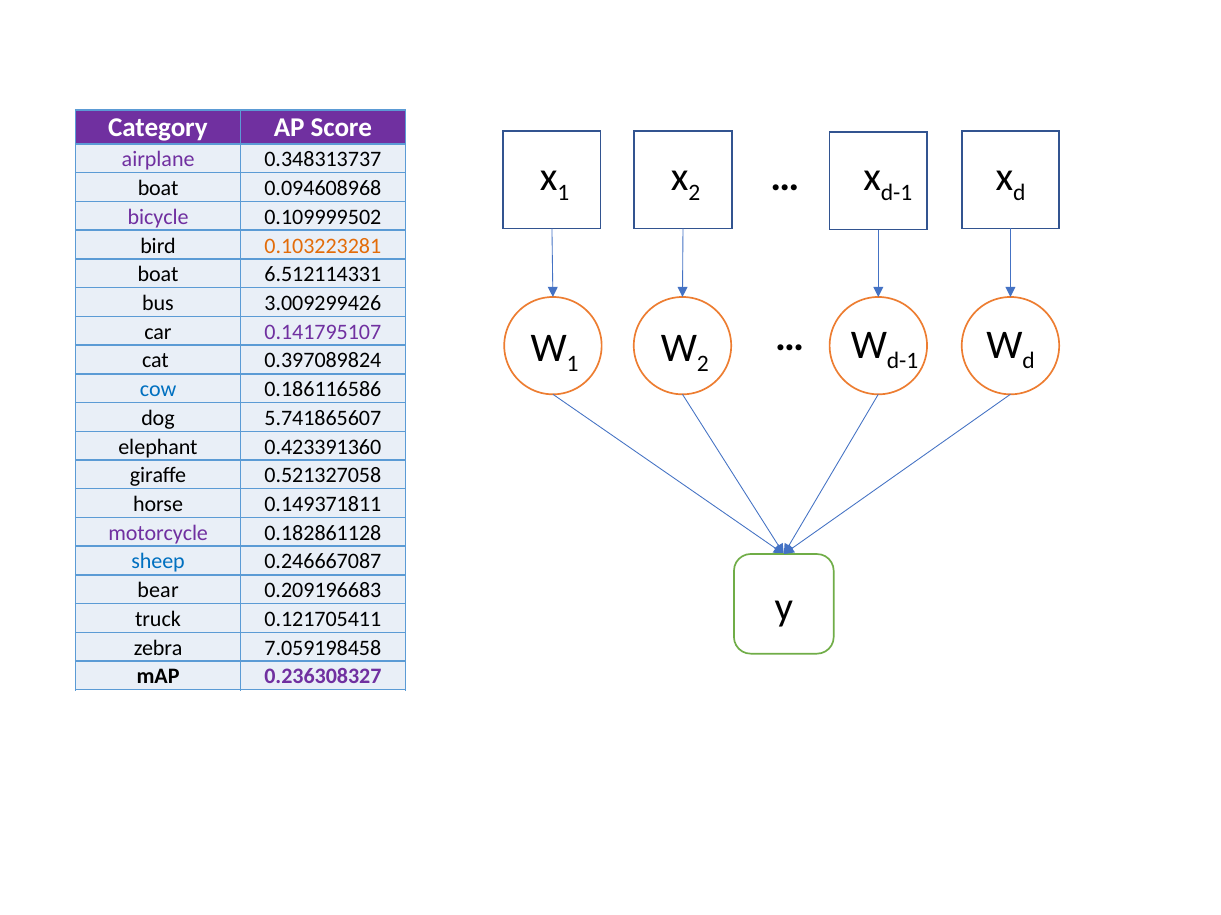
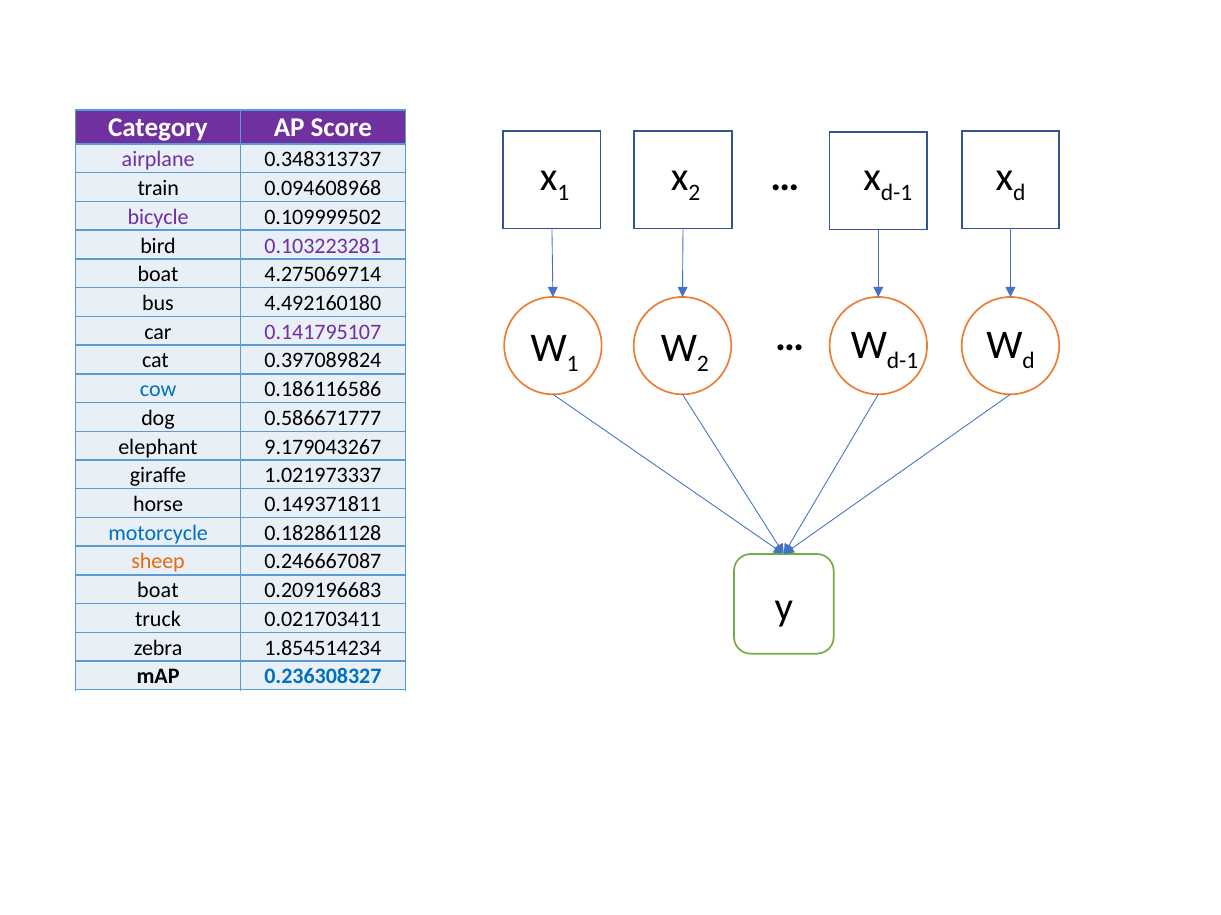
boat at (158, 188): boat -> train
0.103223281 colour: orange -> purple
6.512114331: 6.512114331 -> 4.275069714
3.009299426: 3.009299426 -> 4.492160180
5.741865607: 5.741865607 -> 0.586671777
0.423391360: 0.423391360 -> 9.179043267
0.521327058: 0.521327058 -> 1.021973337
motorcycle colour: purple -> blue
sheep colour: blue -> orange
bear at (158, 591): bear -> boat
0.121705411: 0.121705411 -> 0.021703411
7.059198458: 7.059198458 -> 1.854514234
0.236308327 colour: purple -> blue
